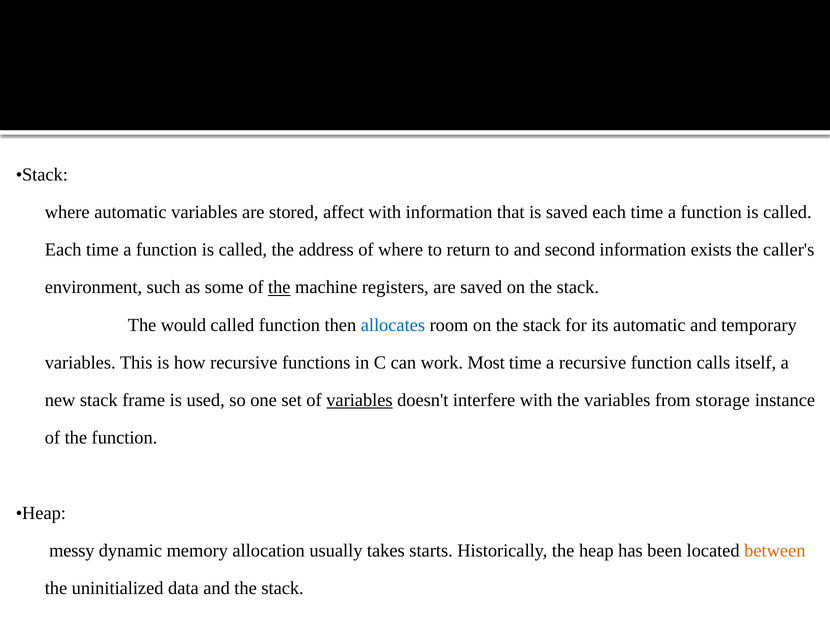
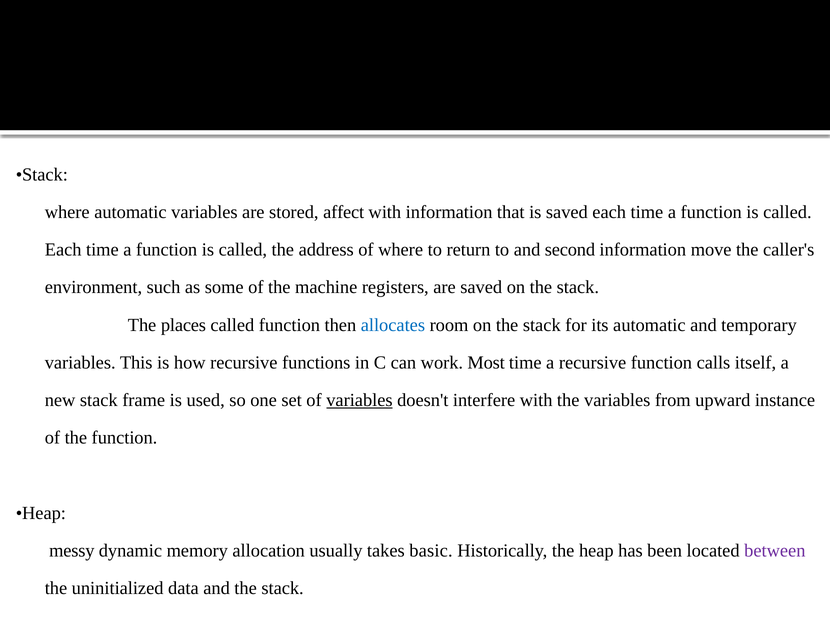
exists: exists -> move
the at (279, 287) underline: present -> none
would: would -> places
storage: storage -> upward
starts: starts -> basic
between colour: orange -> purple
